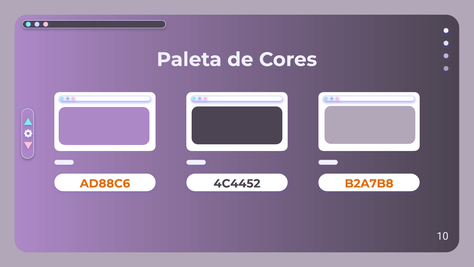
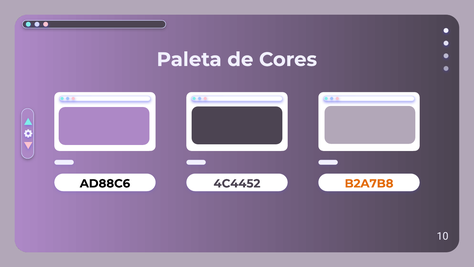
AD88C6 colour: orange -> black
